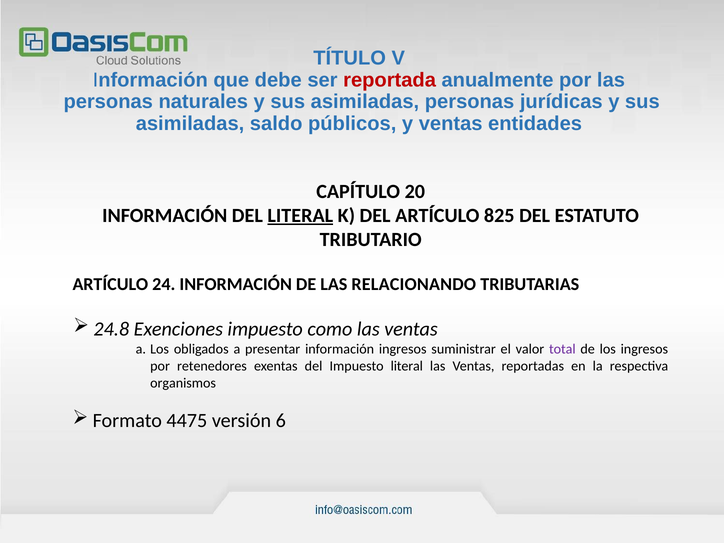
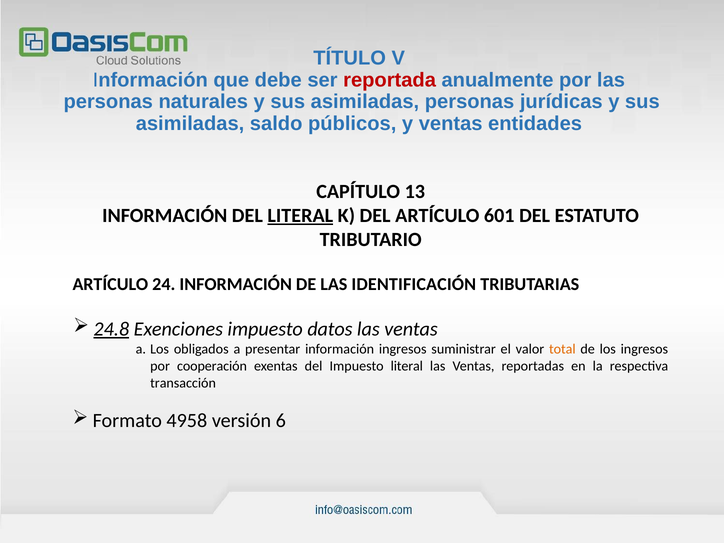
20: 20 -> 13
825: 825 -> 601
RELACIONANDO: RELACIONANDO -> IDENTIFICACIÓN
24.8 underline: none -> present
como: como -> datos
total colour: purple -> orange
retenedores: retenedores -> cooperación
organismos: organismos -> transacción
4475: 4475 -> 4958
